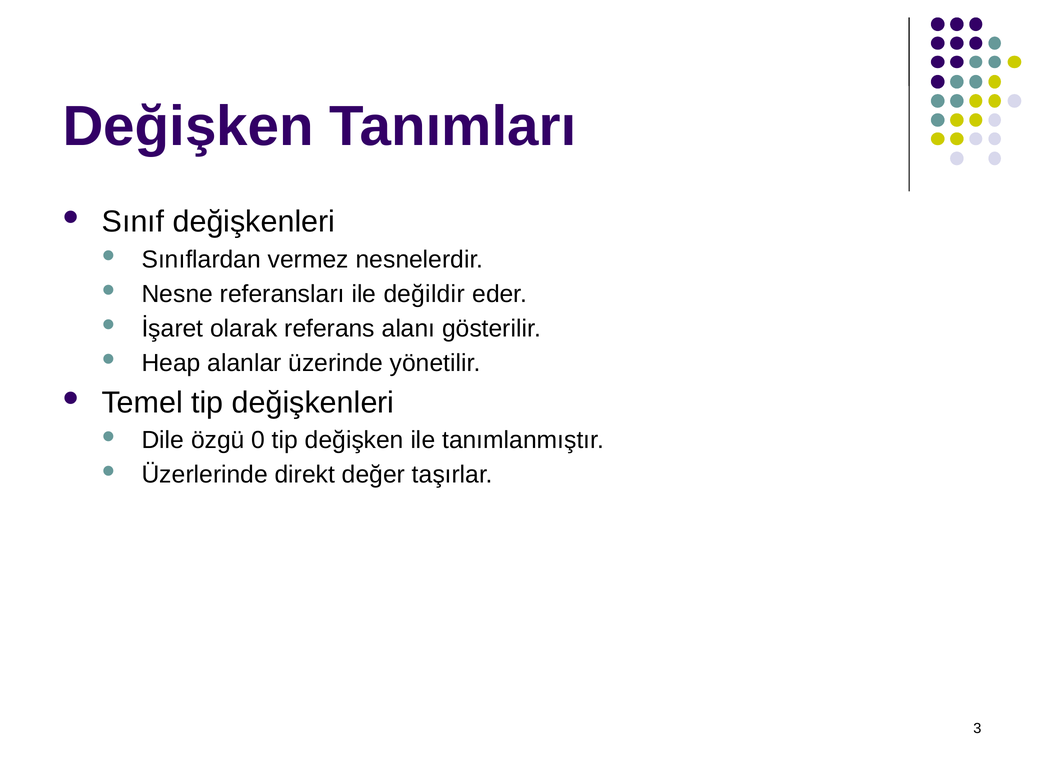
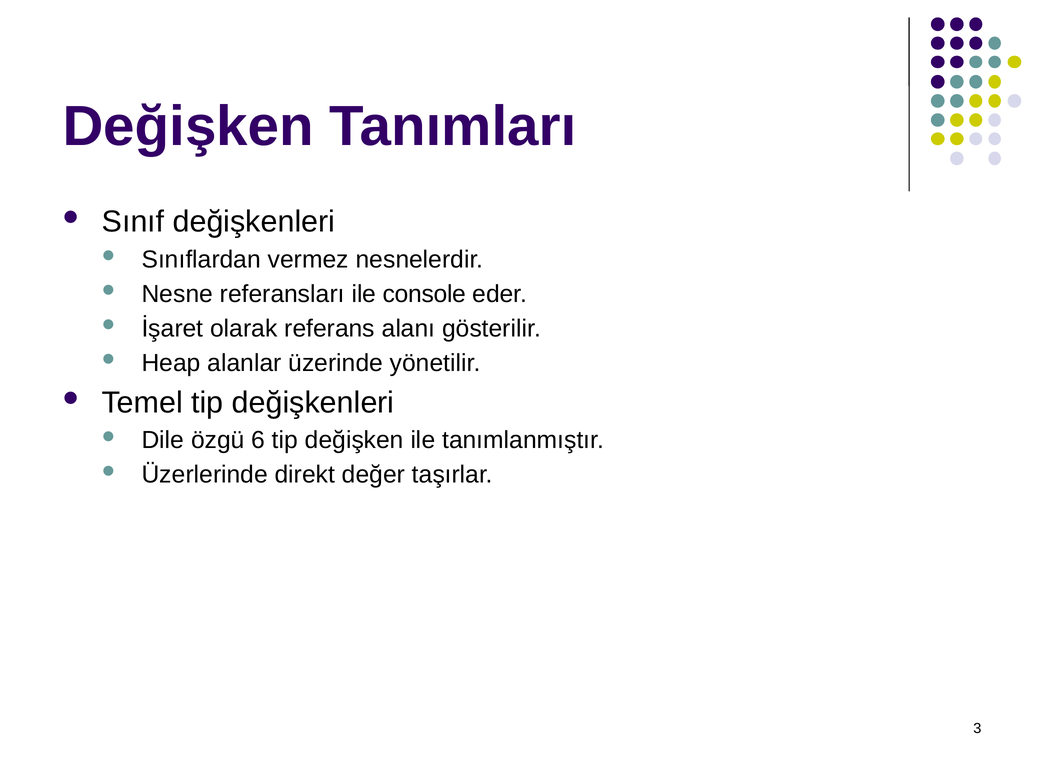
değildir: değildir -> console
0: 0 -> 6
